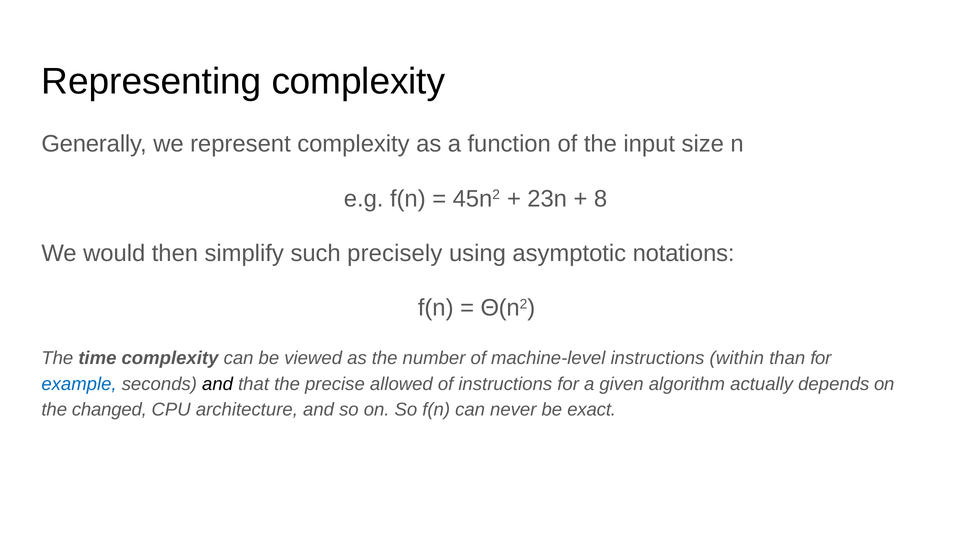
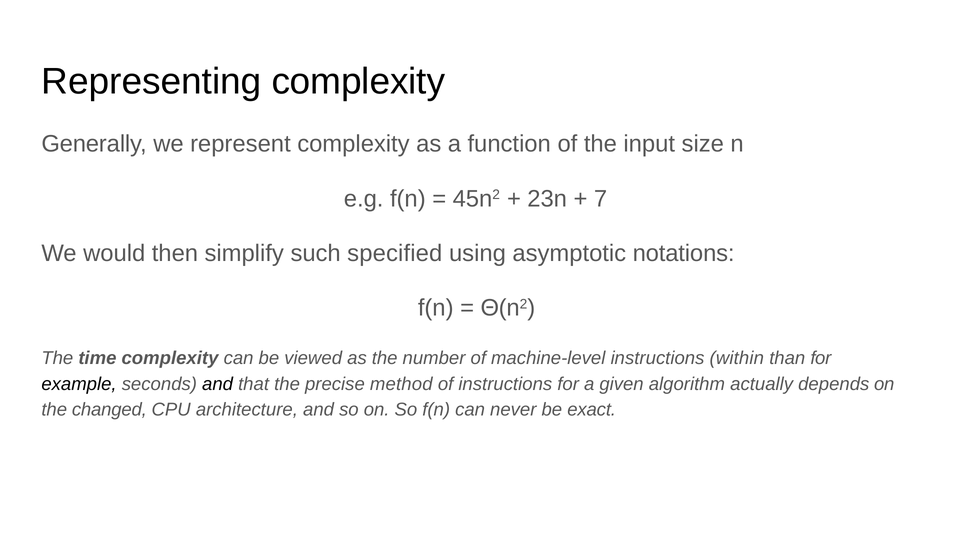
8: 8 -> 7
precisely: precisely -> specified
example colour: blue -> black
allowed: allowed -> method
